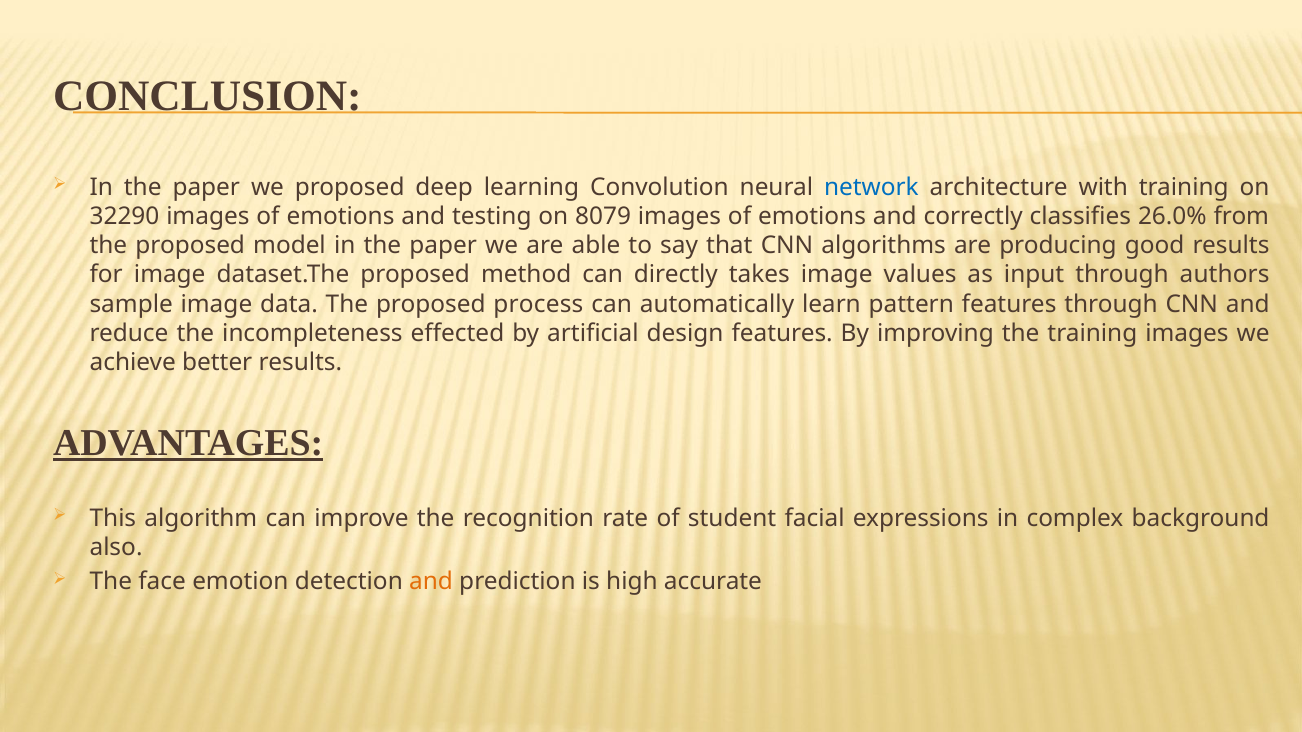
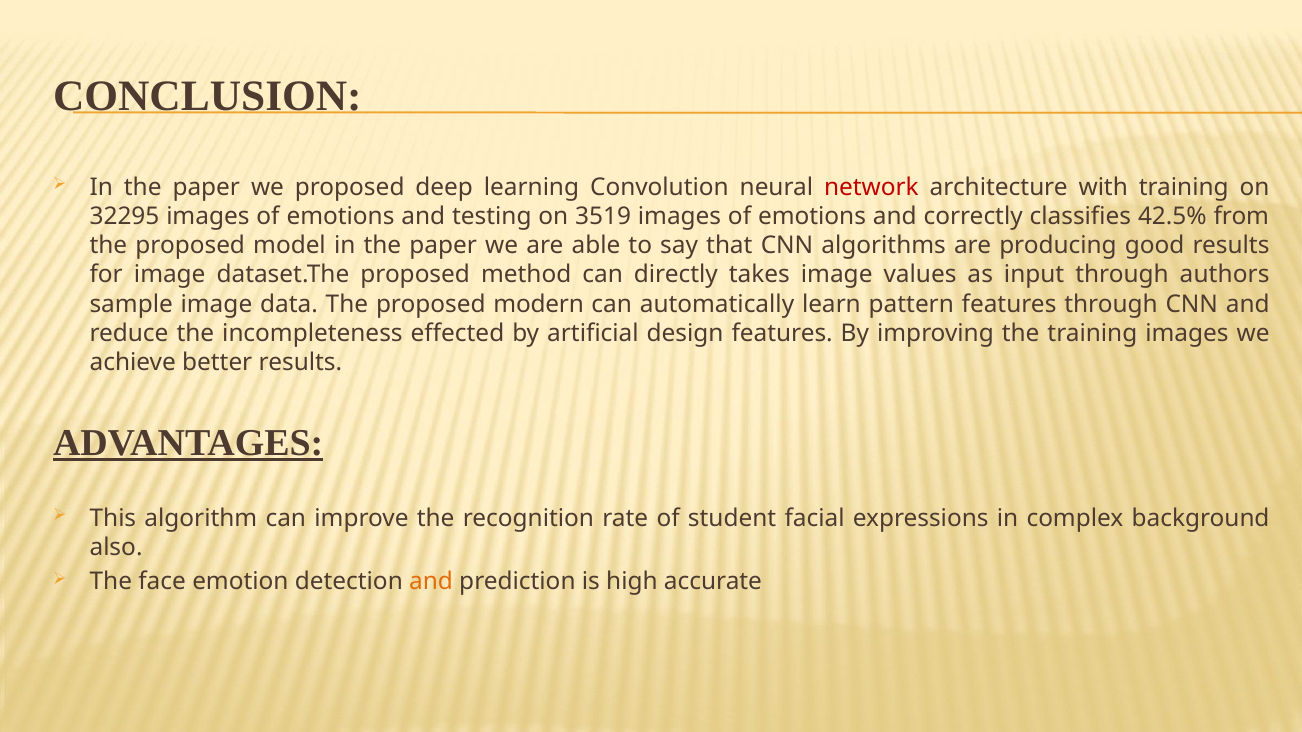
network colour: blue -> red
32290: 32290 -> 32295
8079: 8079 -> 3519
26.0%: 26.0% -> 42.5%
process: process -> modern
